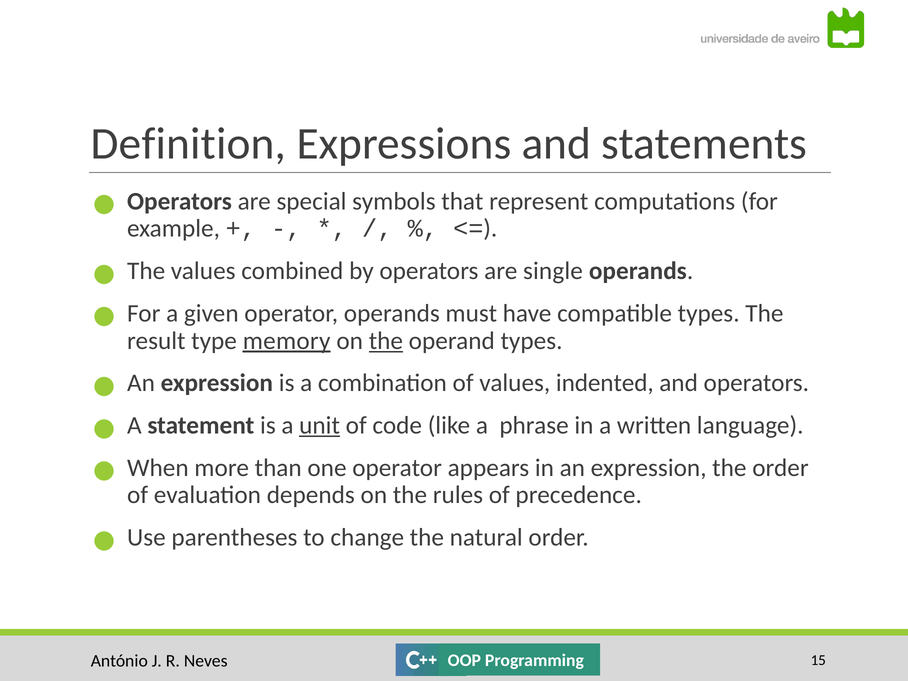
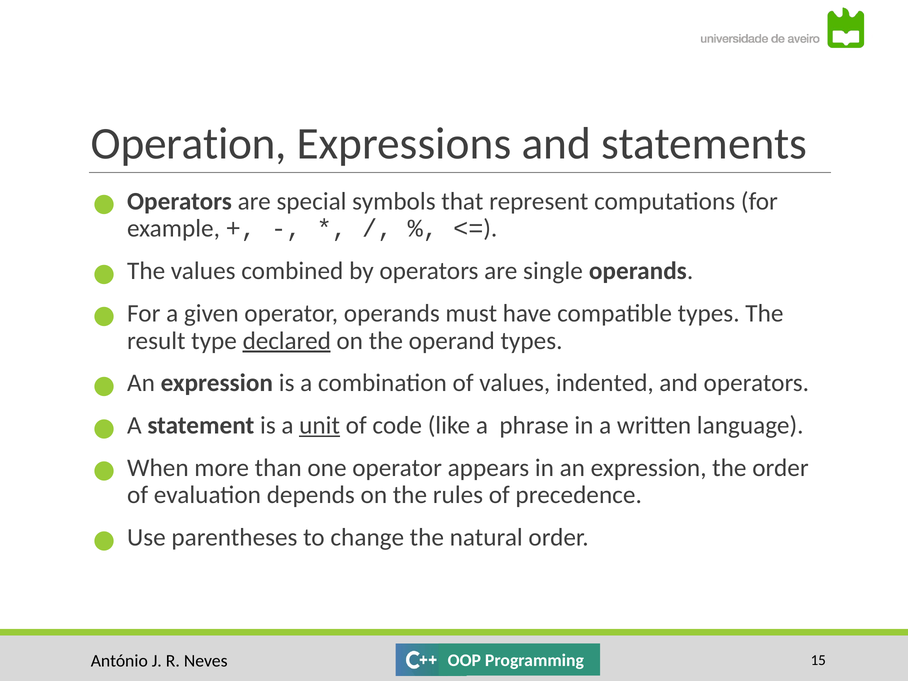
Definition: Definition -> Operation
memory: memory -> declared
the at (386, 341) underline: present -> none
